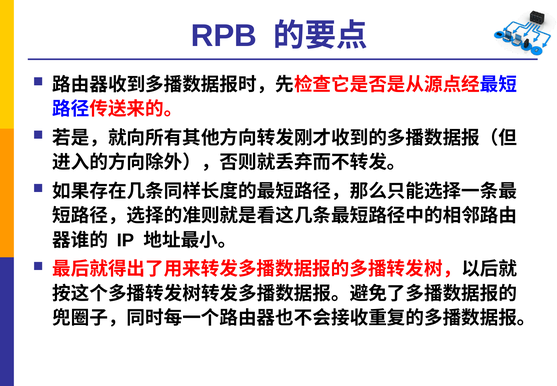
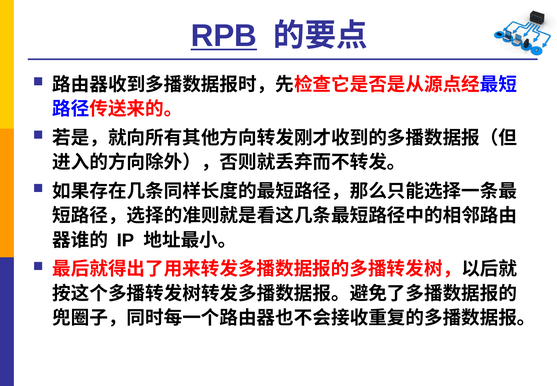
RPB underline: none -> present
